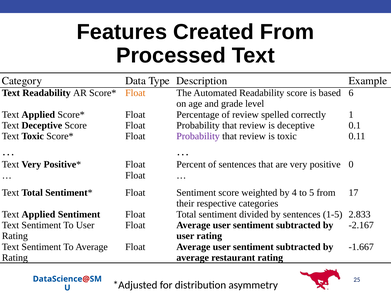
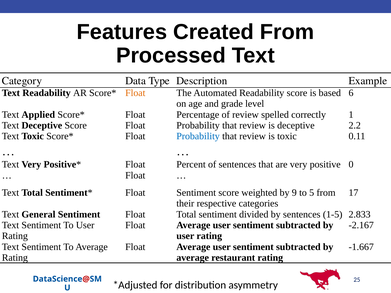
0.1: 0.1 -> 2.2
Probability at (198, 136) colour: purple -> blue
4: 4 -> 9
Applied at (38, 215): Applied -> General
